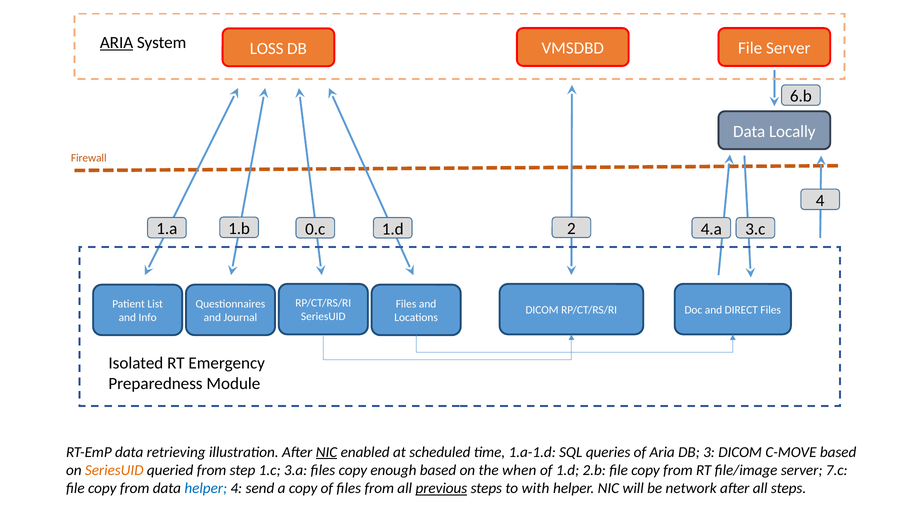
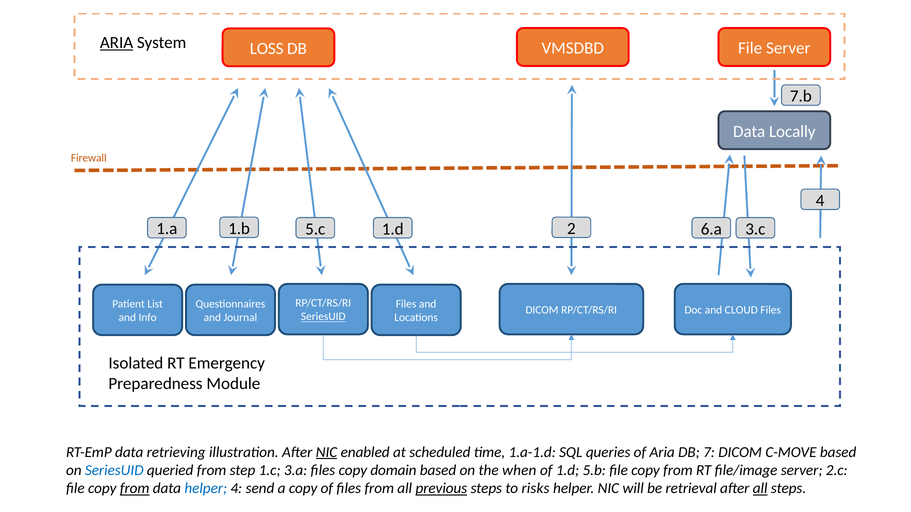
6.b: 6.b -> 7.b
0.c: 0.c -> 5.c
4.a: 4.a -> 6.a
DIRECT: DIRECT -> CLOUD
SeriesUID at (323, 317) underline: none -> present
3: 3 -> 7
SeriesUID at (114, 471) colour: orange -> blue
enough: enough -> domain
2.b: 2.b -> 5.b
7.c: 7.c -> 2.c
from at (135, 489) underline: none -> present
with: with -> risks
network: network -> retrieval
all at (760, 489) underline: none -> present
